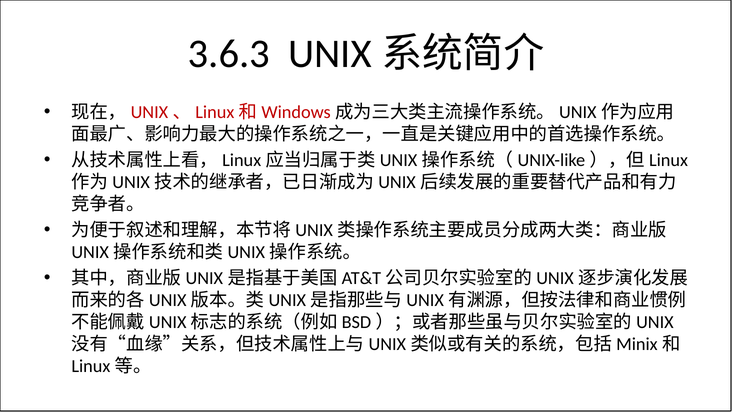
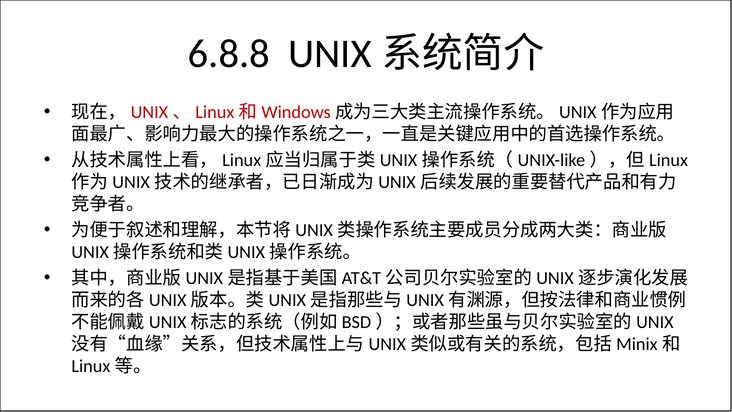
3.6.3: 3.6.3 -> 6.8.8
